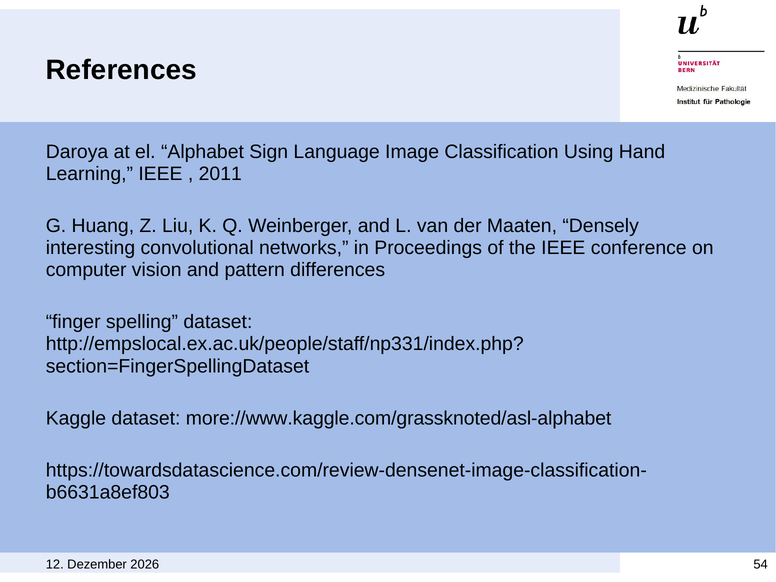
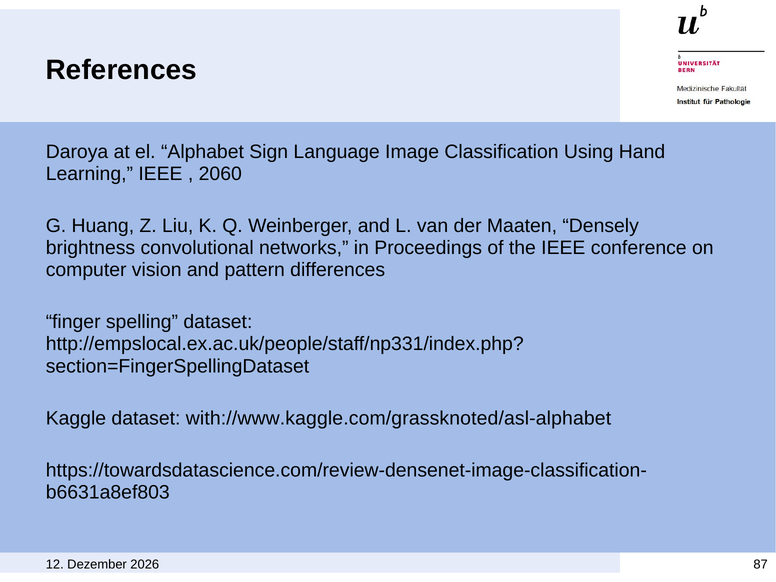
2011: 2011 -> 2060
interesting: interesting -> brightness
more://www.kaggle.com/grassknoted/asl-alphabet: more://www.kaggle.com/grassknoted/asl-alphabet -> with://www.kaggle.com/grassknoted/asl-alphabet
54: 54 -> 87
